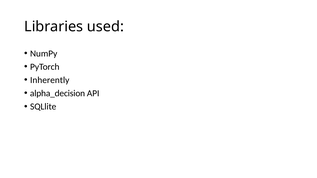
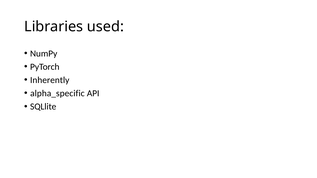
alpha_decision: alpha_decision -> alpha_specific
